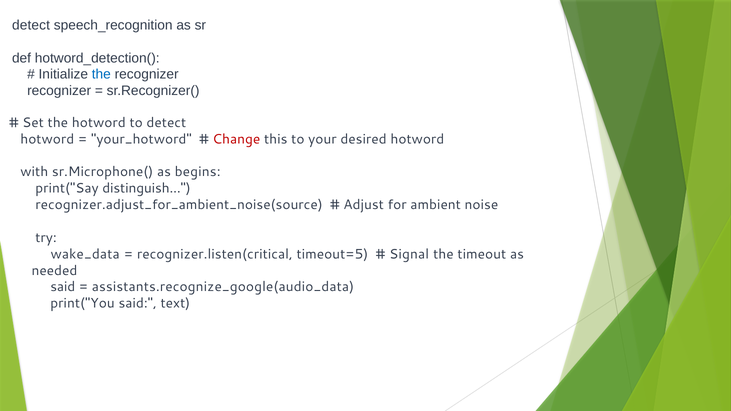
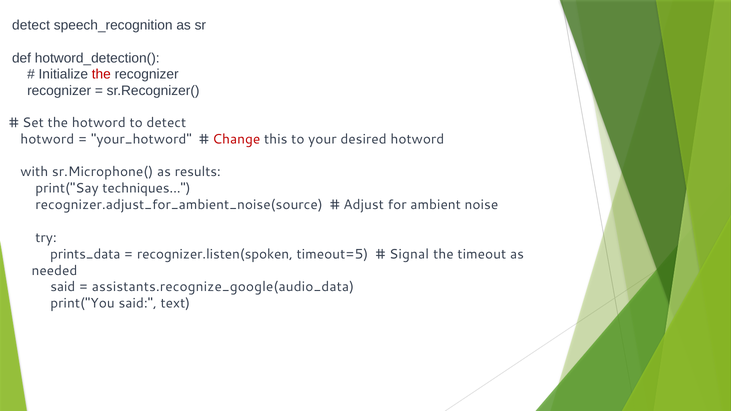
the at (101, 74) colour: blue -> red
begins: begins -> results
distinguish: distinguish -> techniques
wake_data: wake_data -> prints_data
recognizer.listen(critical: recognizer.listen(critical -> recognizer.listen(spoken
